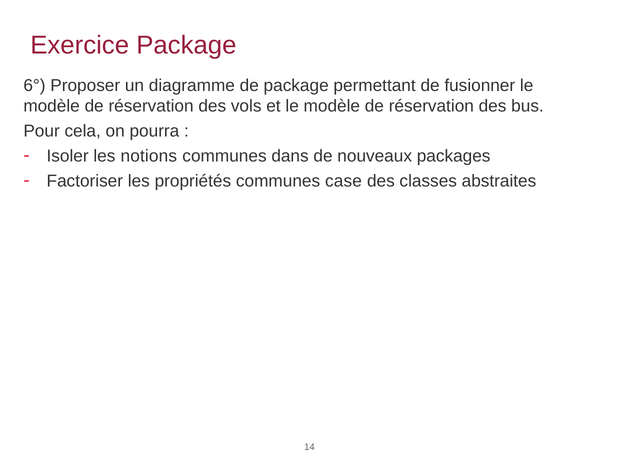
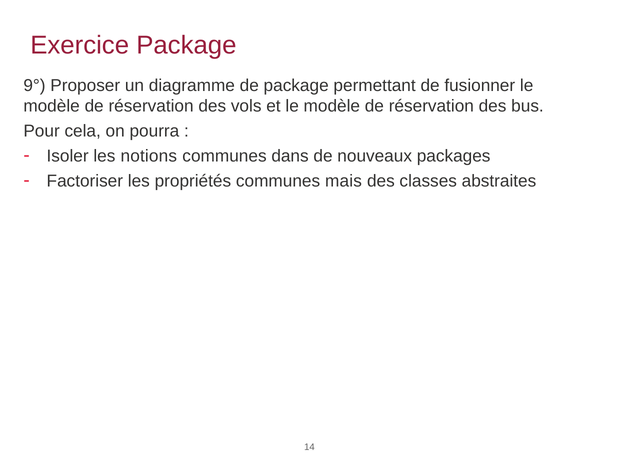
6°: 6° -> 9°
case: case -> mais
